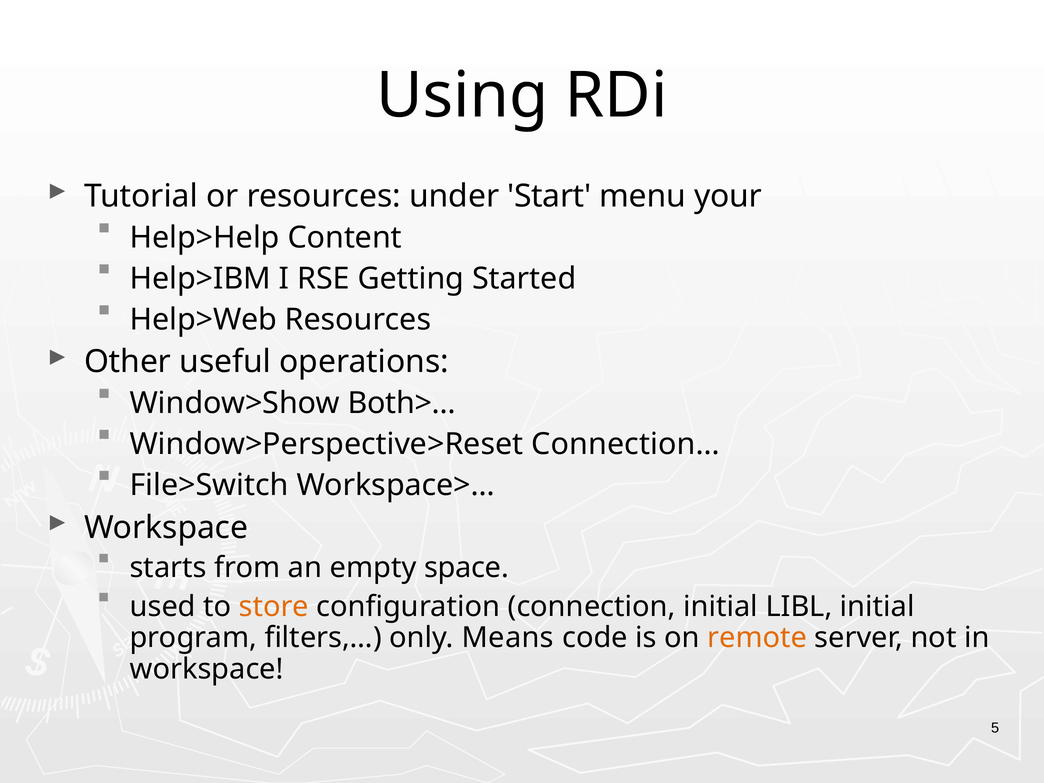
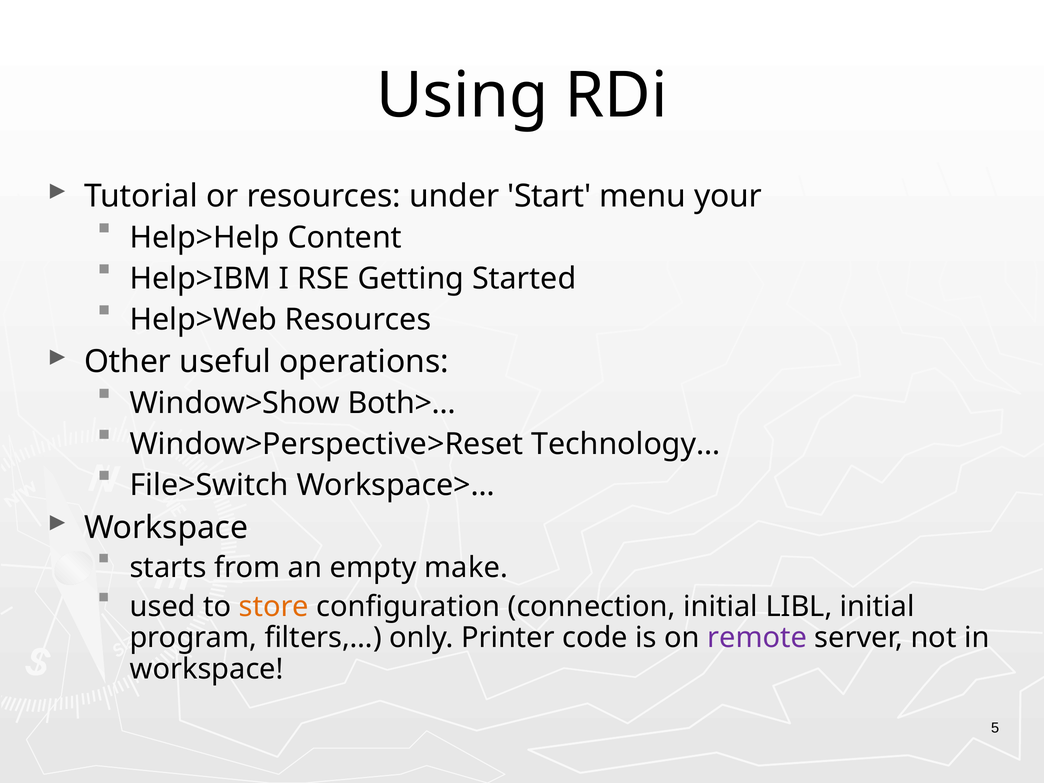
Connection…: Connection… -> Technology…
space: space -> make
Means: Means -> Printer
remote colour: orange -> purple
